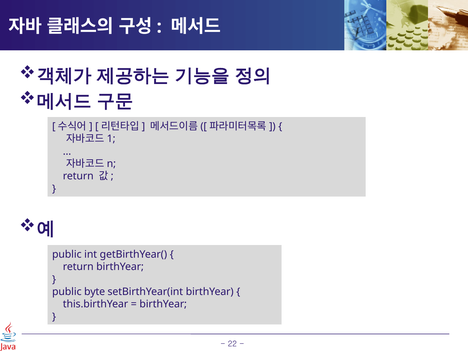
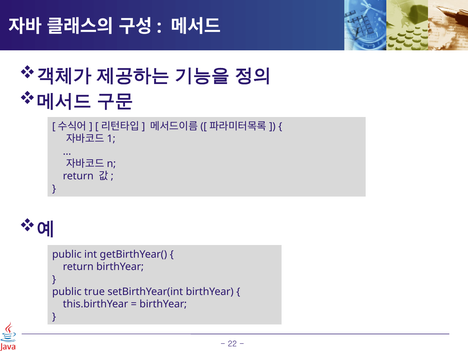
byte: byte -> true
